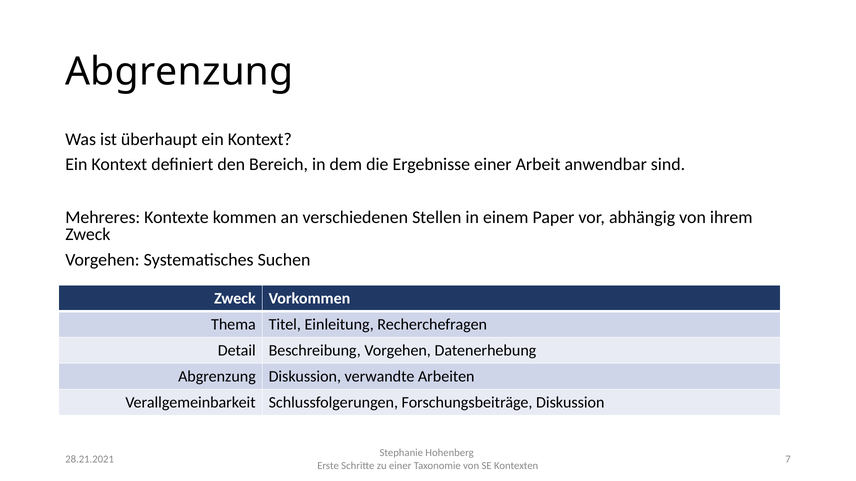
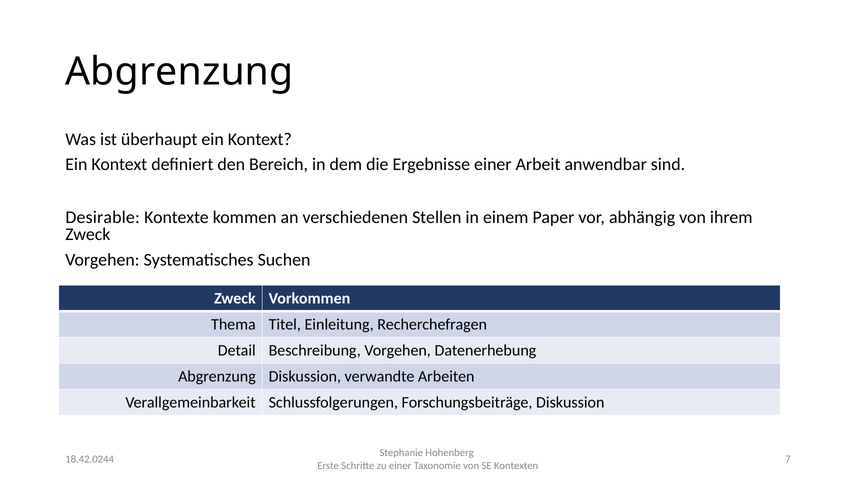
Mehreres: Mehreres -> Desirable
28.21.2021: 28.21.2021 -> 18.42.0244
